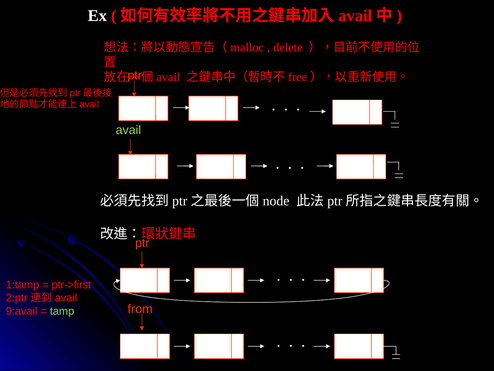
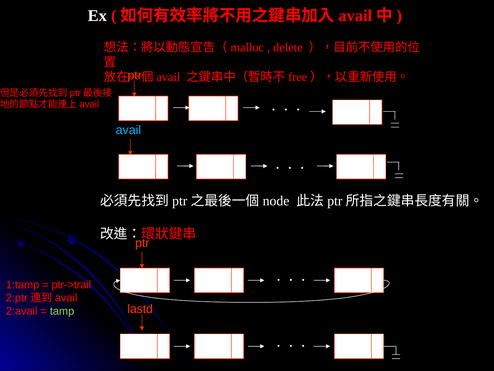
avail colour: light green -> light blue
ptr->first: ptr->first -> ptr->trail
from: from -> lastd
9:avail: 9:avail -> 2:avail
